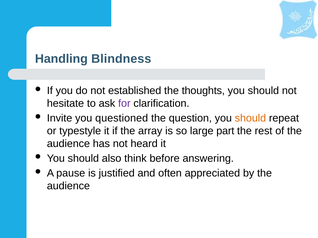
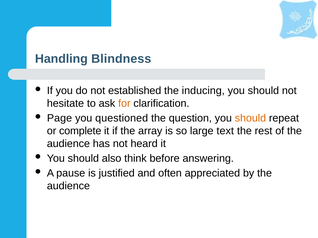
thoughts: thoughts -> inducing
for colour: purple -> orange
Invite: Invite -> Page
typestyle: typestyle -> complete
part: part -> text
